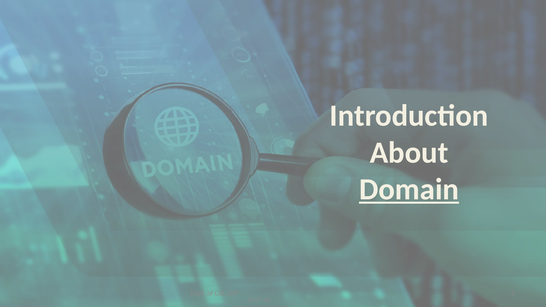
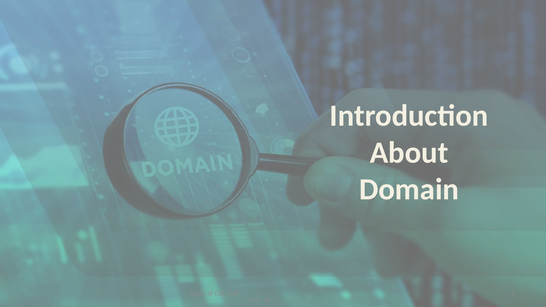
Domain underline: present -> none
